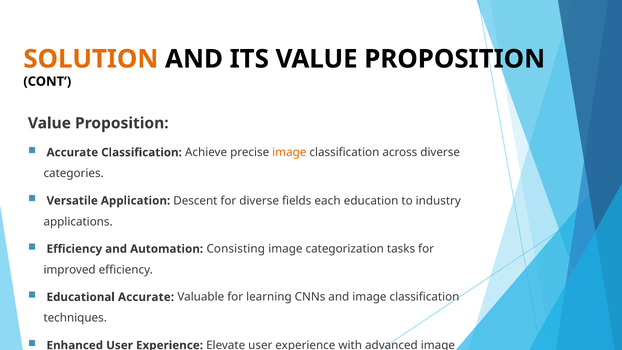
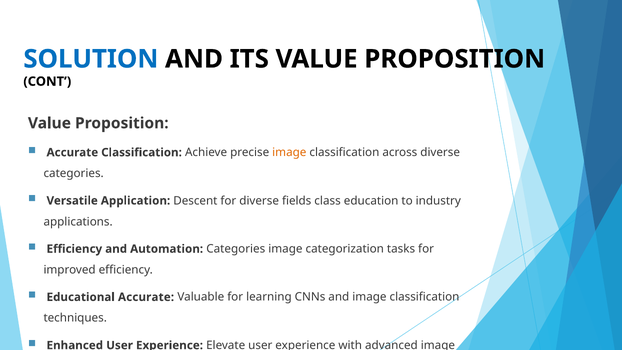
SOLUTION colour: orange -> blue
each: each -> class
Automation Consisting: Consisting -> Categories
